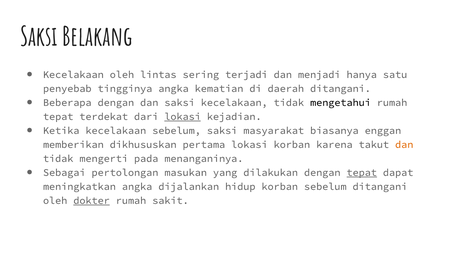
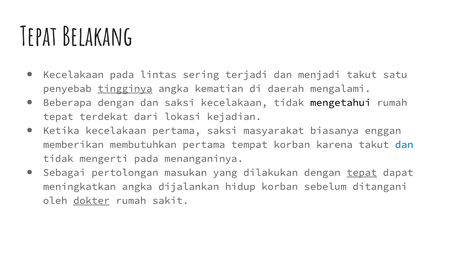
Saksi at (39, 37): Saksi -> Tepat
Kecelakaan oleh: oleh -> pada
menjadi hanya: hanya -> takut
tingginya underline: none -> present
daerah ditangani: ditangani -> mengalami
lokasi at (183, 117) underline: present -> none
kecelakaan sebelum: sebelum -> pertama
dikhususkan: dikhususkan -> membutuhkan
pertama lokasi: lokasi -> tempat
dan at (404, 145) colour: orange -> blue
